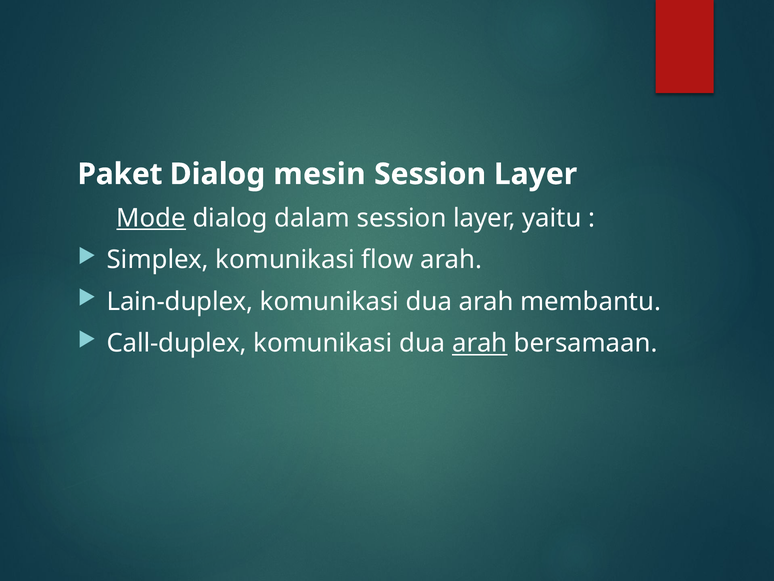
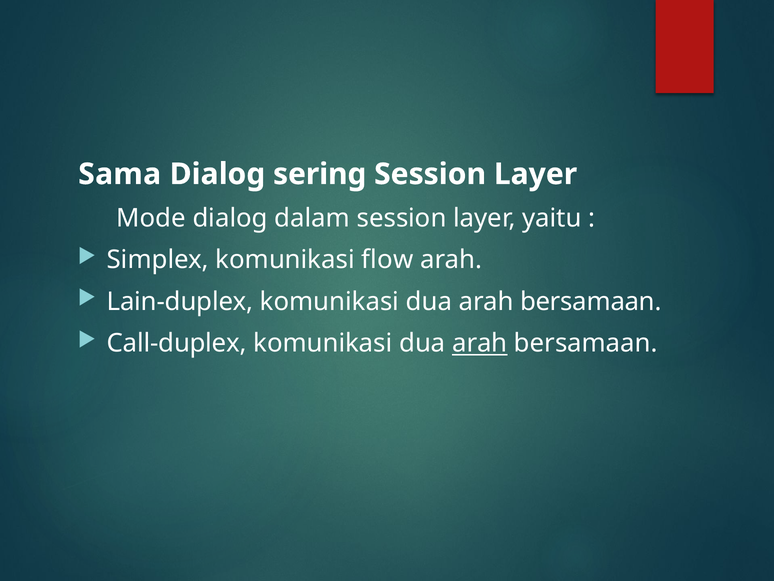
Paket: Paket -> Sama
mesin: mesin -> sering
Mode underline: present -> none
membantu at (591, 301): membantu -> bersamaan
